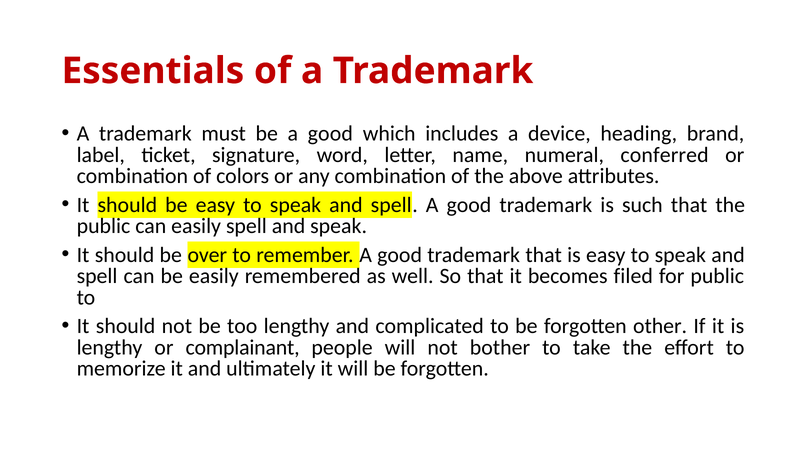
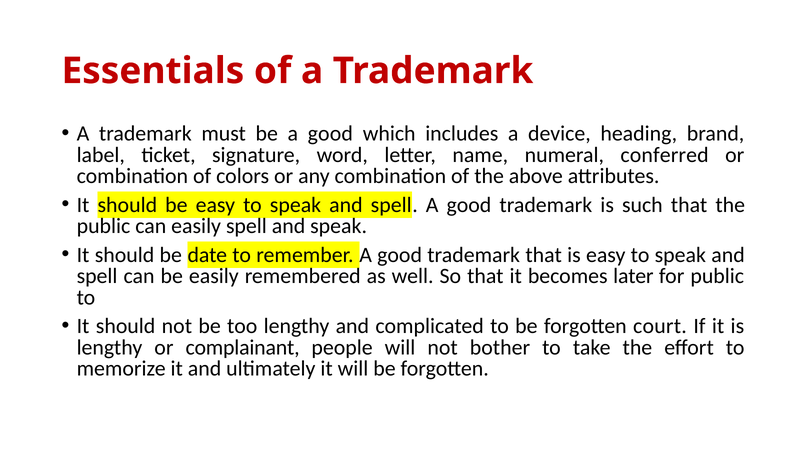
over: over -> date
filed: filed -> later
other: other -> court
